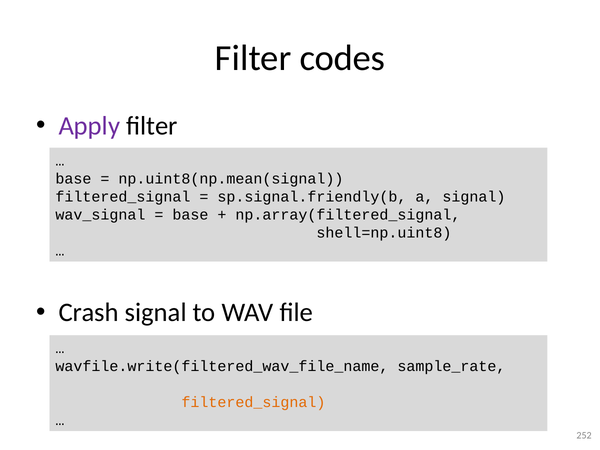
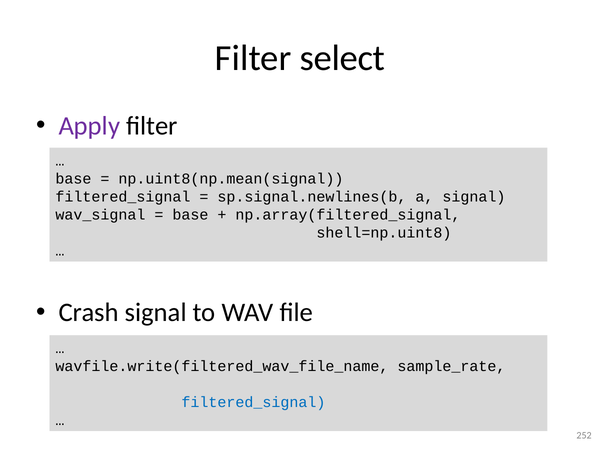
codes: codes -> select
sp.signal.friendly(b: sp.signal.friendly(b -> sp.signal.newlines(b
filtered_signal at (253, 402) colour: orange -> blue
